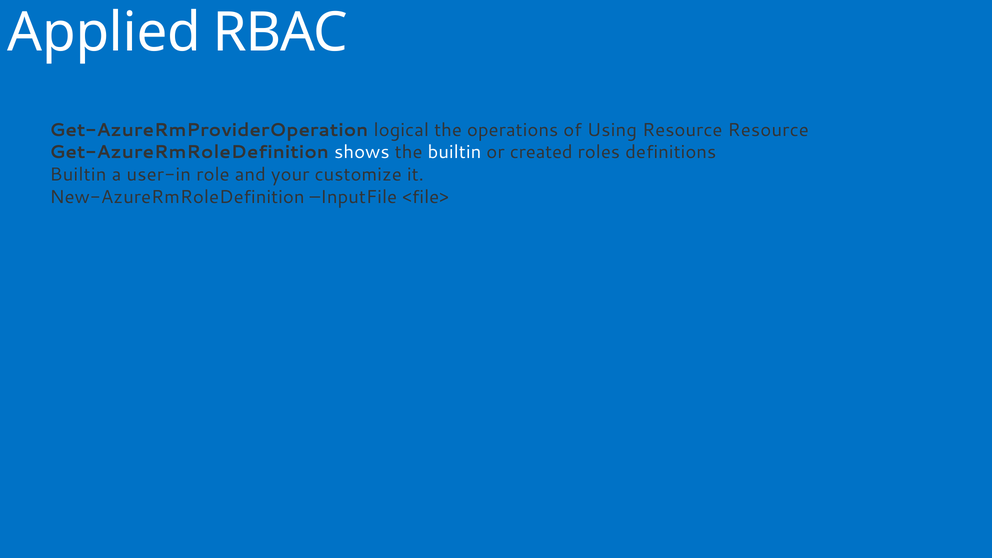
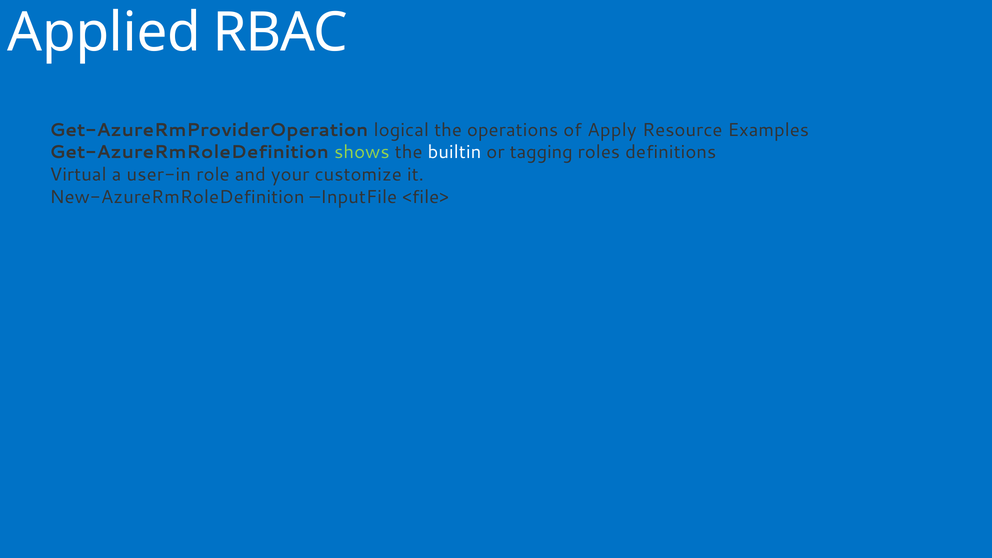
Using: Using -> Apply
Resource Resource: Resource -> Examples
shows colour: white -> light green
created: created -> tagging
Builtin at (78, 175): Builtin -> Virtual
